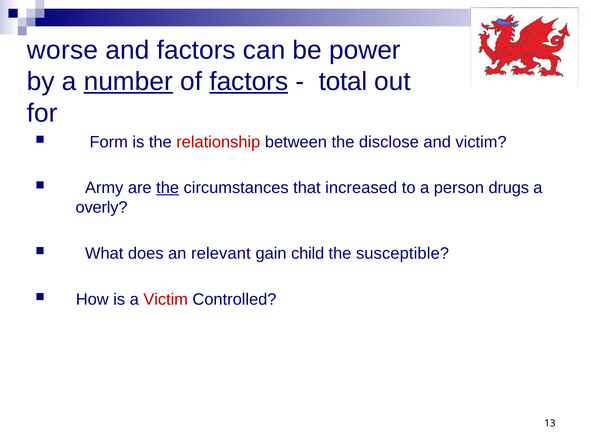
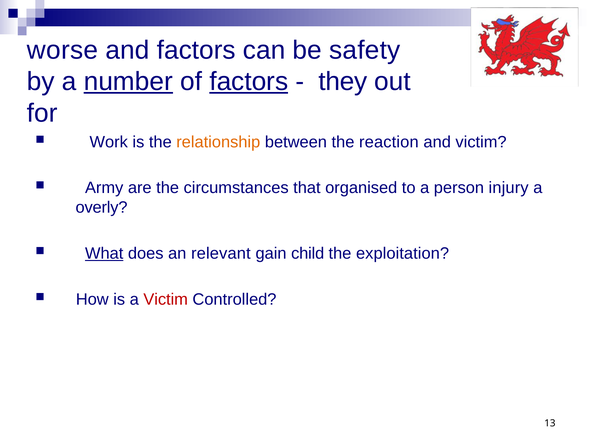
power: power -> safety
total: total -> they
Form: Form -> Work
relationship colour: red -> orange
disclose: disclose -> reaction
the at (168, 188) underline: present -> none
increased: increased -> organised
drugs: drugs -> injury
What underline: none -> present
susceptible: susceptible -> exploitation
